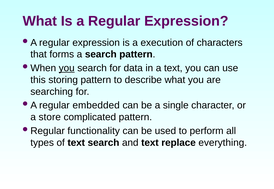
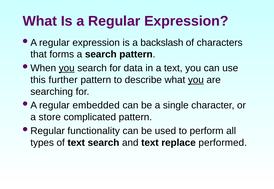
execution: execution -> backslash
storing: storing -> further
you at (196, 80) underline: none -> present
everything: everything -> performed
